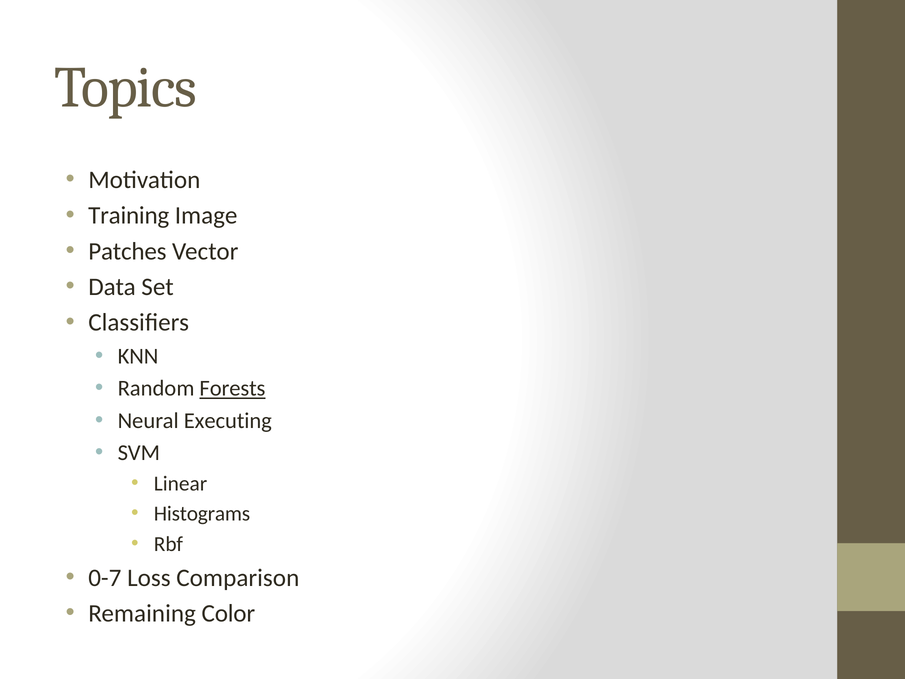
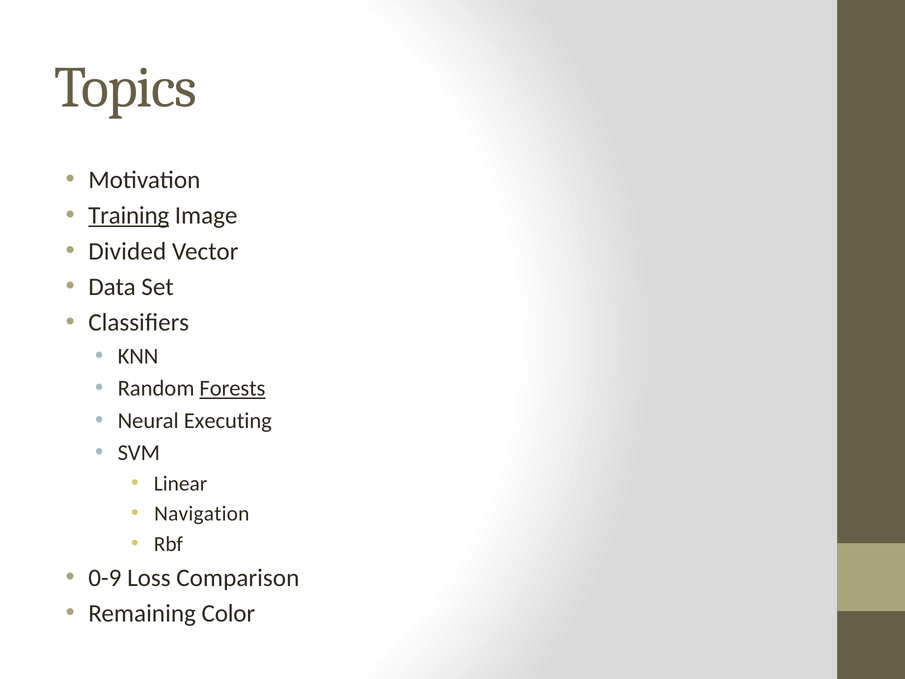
Training underline: none -> present
Patches: Patches -> Divided
Histograms: Histograms -> Navigation
0-7: 0-7 -> 0-9
